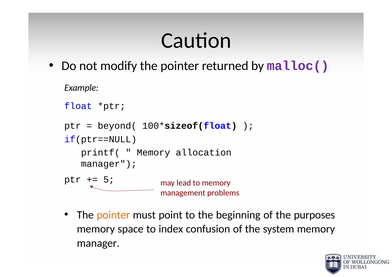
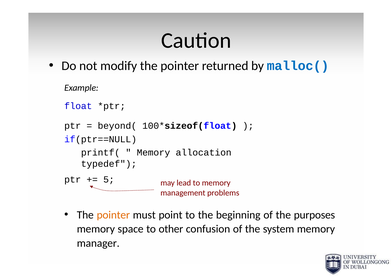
malloc( colour: purple -> blue
manager at (109, 164): manager -> typedef
index: index -> other
